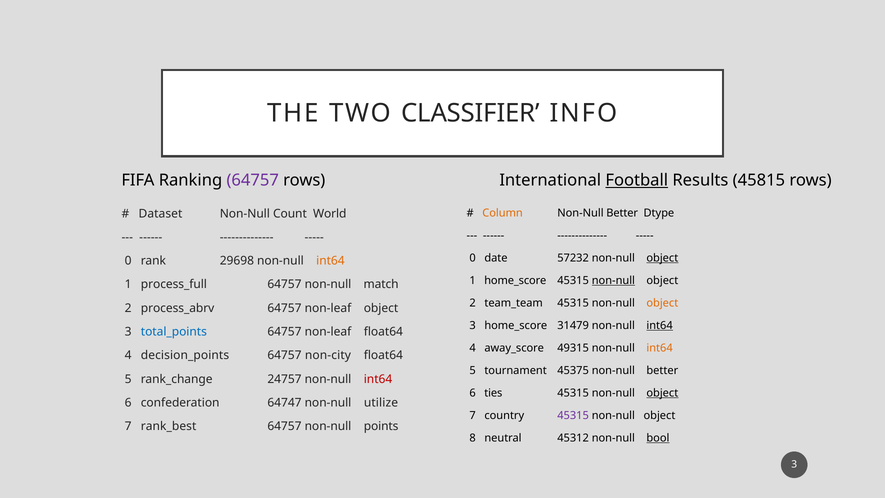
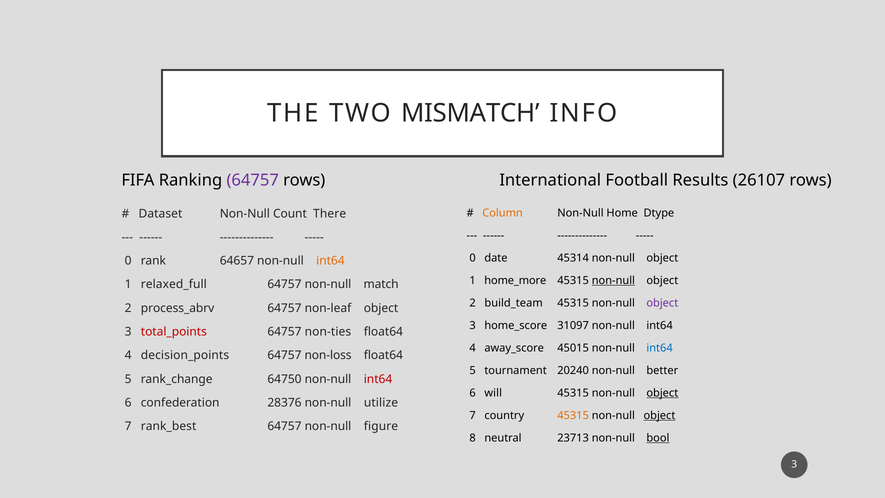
CLASSIFIER: CLASSIFIER -> MISMATCH
Football underline: present -> none
45815: 45815 -> 26107
Better at (622, 213): Better -> Home
World: World -> There
57232: 57232 -> 45314
object at (662, 258) underline: present -> none
29698: 29698 -> 64657
1 home_score: home_score -> home_more
process_full: process_full -> relaxed_full
team_team: team_team -> build_team
object at (662, 303) colour: orange -> purple
31479: 31479 -> 31097
int64 at (660, 325) underline: present -> none
total_points colour: blue -> red
non-leaf at (328, 332): non-leaf -> non-ties
49315: 49315 -> 45015
int64 at (660, 348) colour: orange -> blue
non-city: non-city -> non-loss
45375: 45375 -> 20240
24757: 24757 -> 64750
ties: ties -> will
64747: 64747 -> 28376
45315 at (573, 415) colour: purple -> orange
object at (659, 415) underline: none -> present
points: points -> figure
45312: 45312 -> 23713
